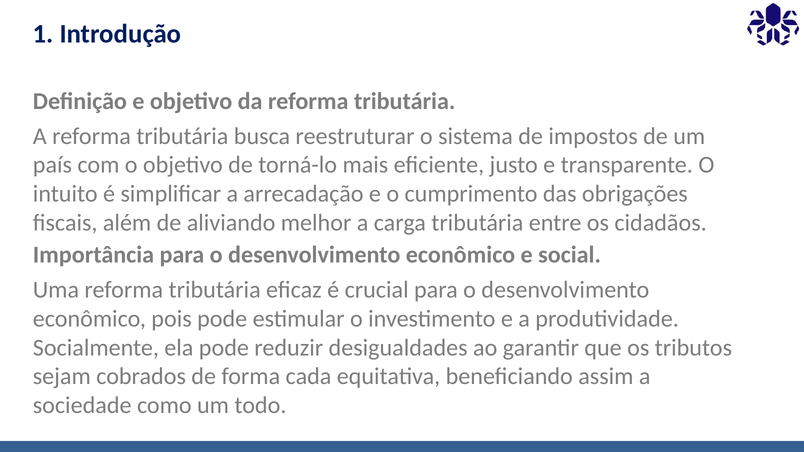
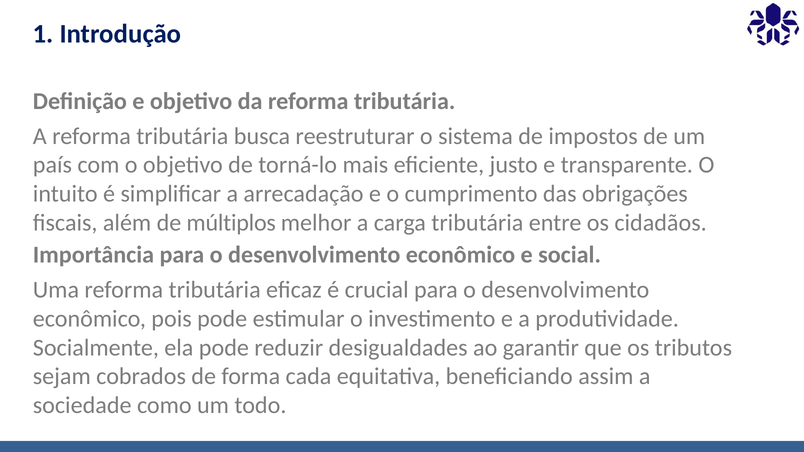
aliviando: aliviando -> múltiplos
